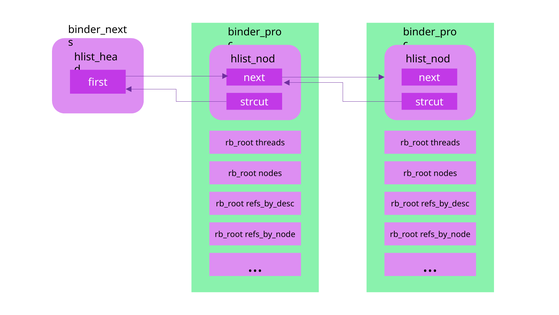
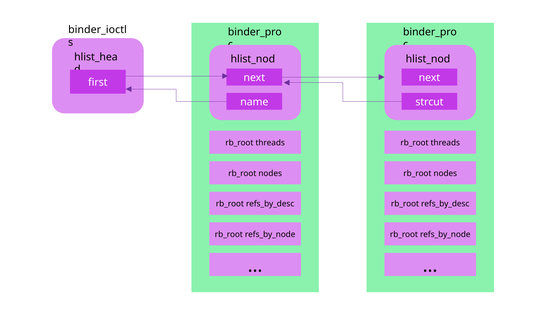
binder_next: binder_next -> binder_ioctl
strcut at (254, 102): strcut -> name
